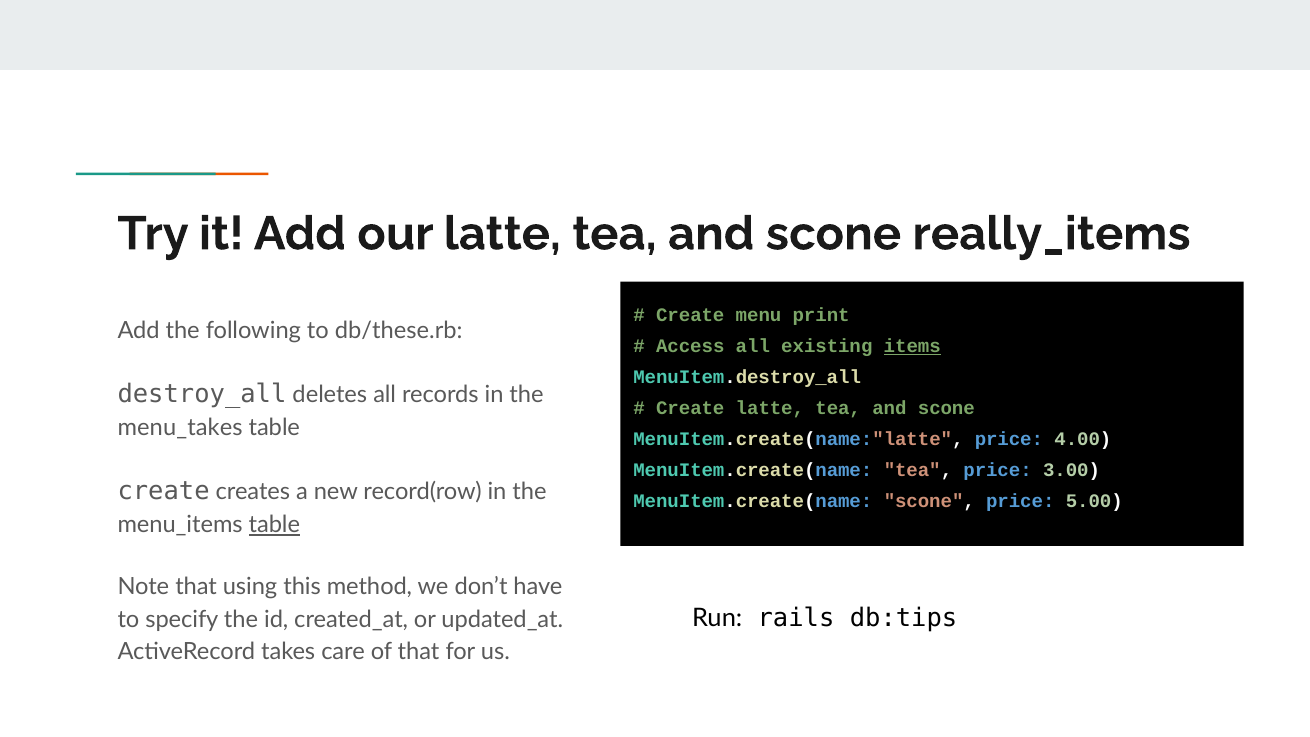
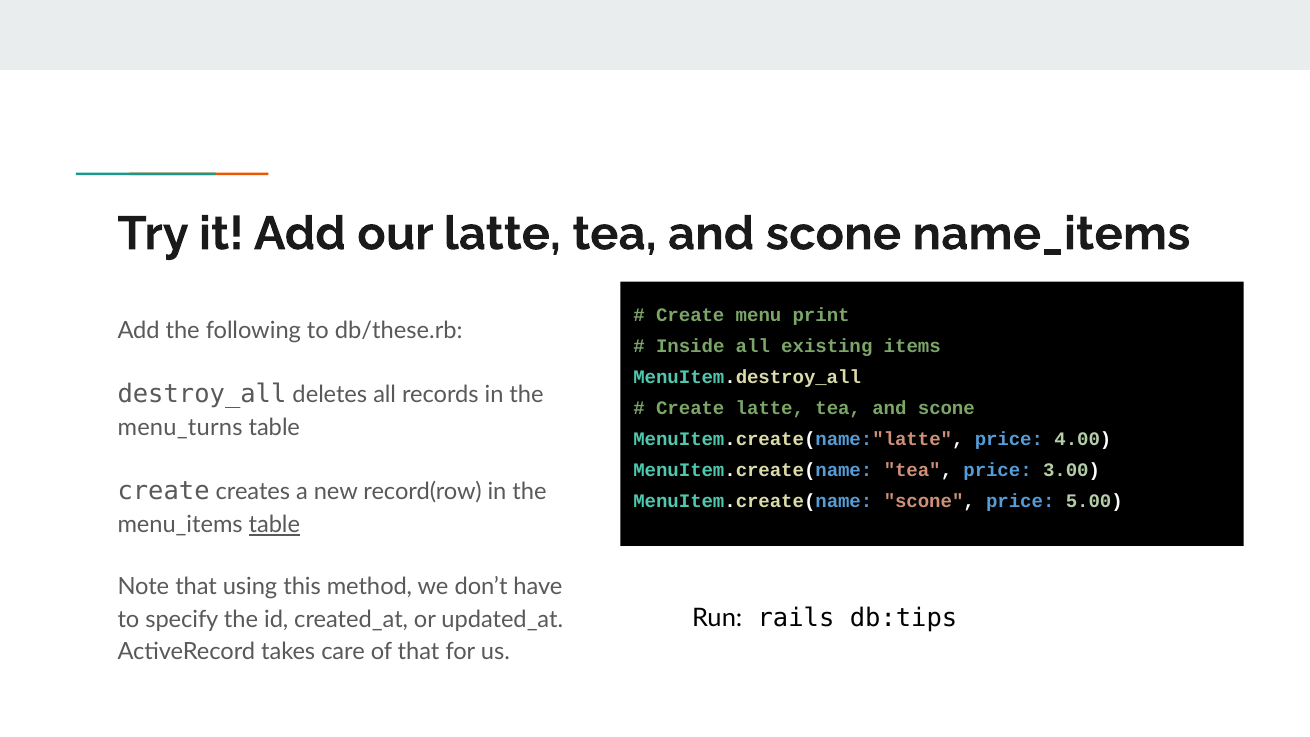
really_items: really_items -> name_items
Access: Access -> Inside
items underline: present -> none
menu_takes: menu_takes -> menu_turns
